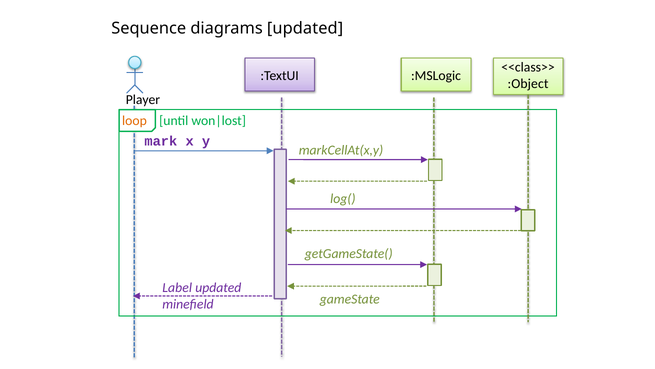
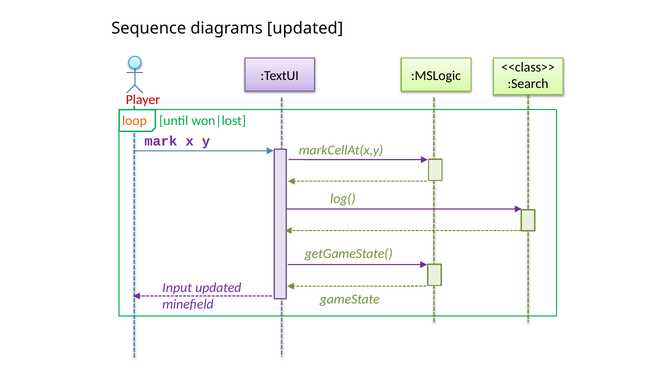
:Object: :Object -> :Search
Player colour: black -> red
Label: Label -> Input
